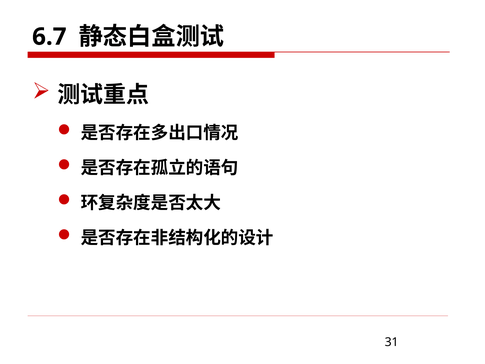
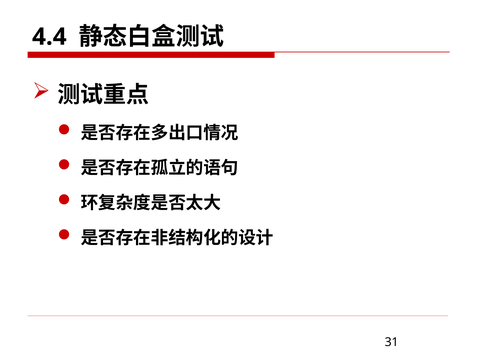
6.7: 6.7 -> 4.4
